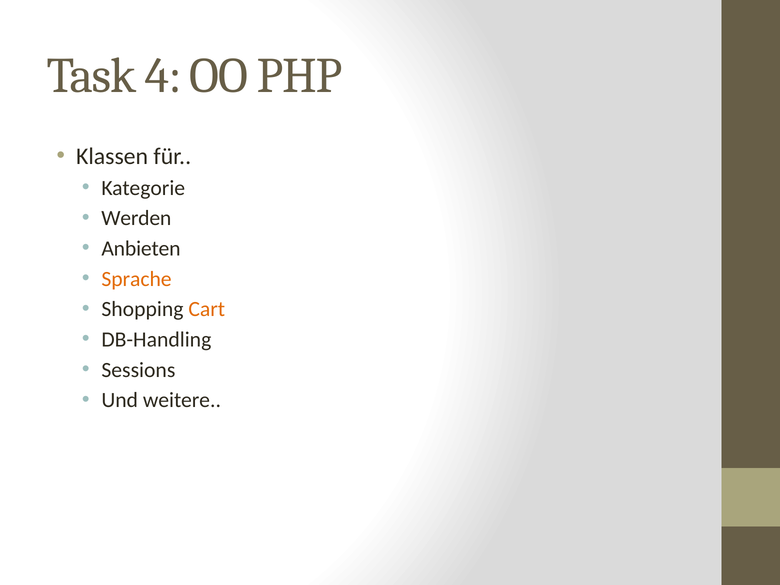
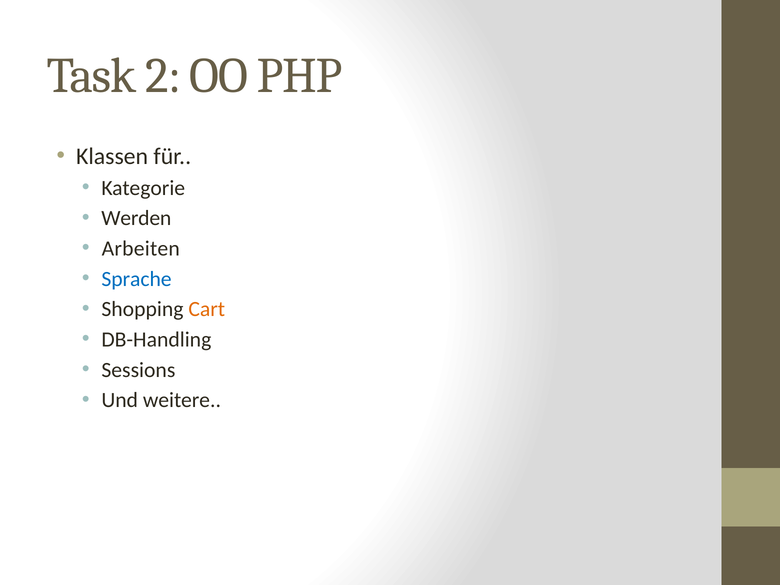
4: 4 -> 2
Anbieten: Anbieten -> Arbeiten
Sprache colour: orange -> blue
